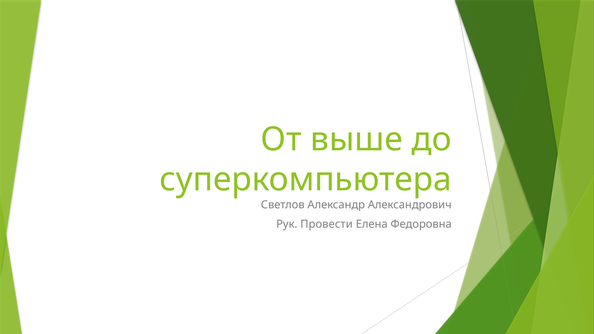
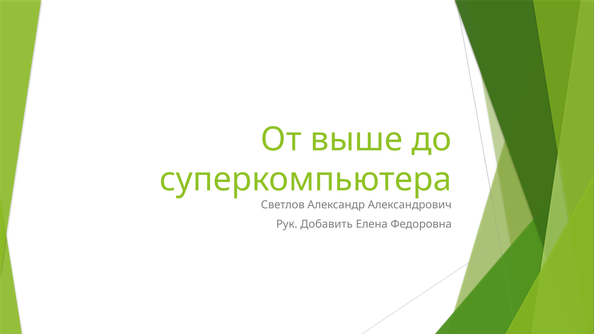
Провести: Провести -> Добавить
